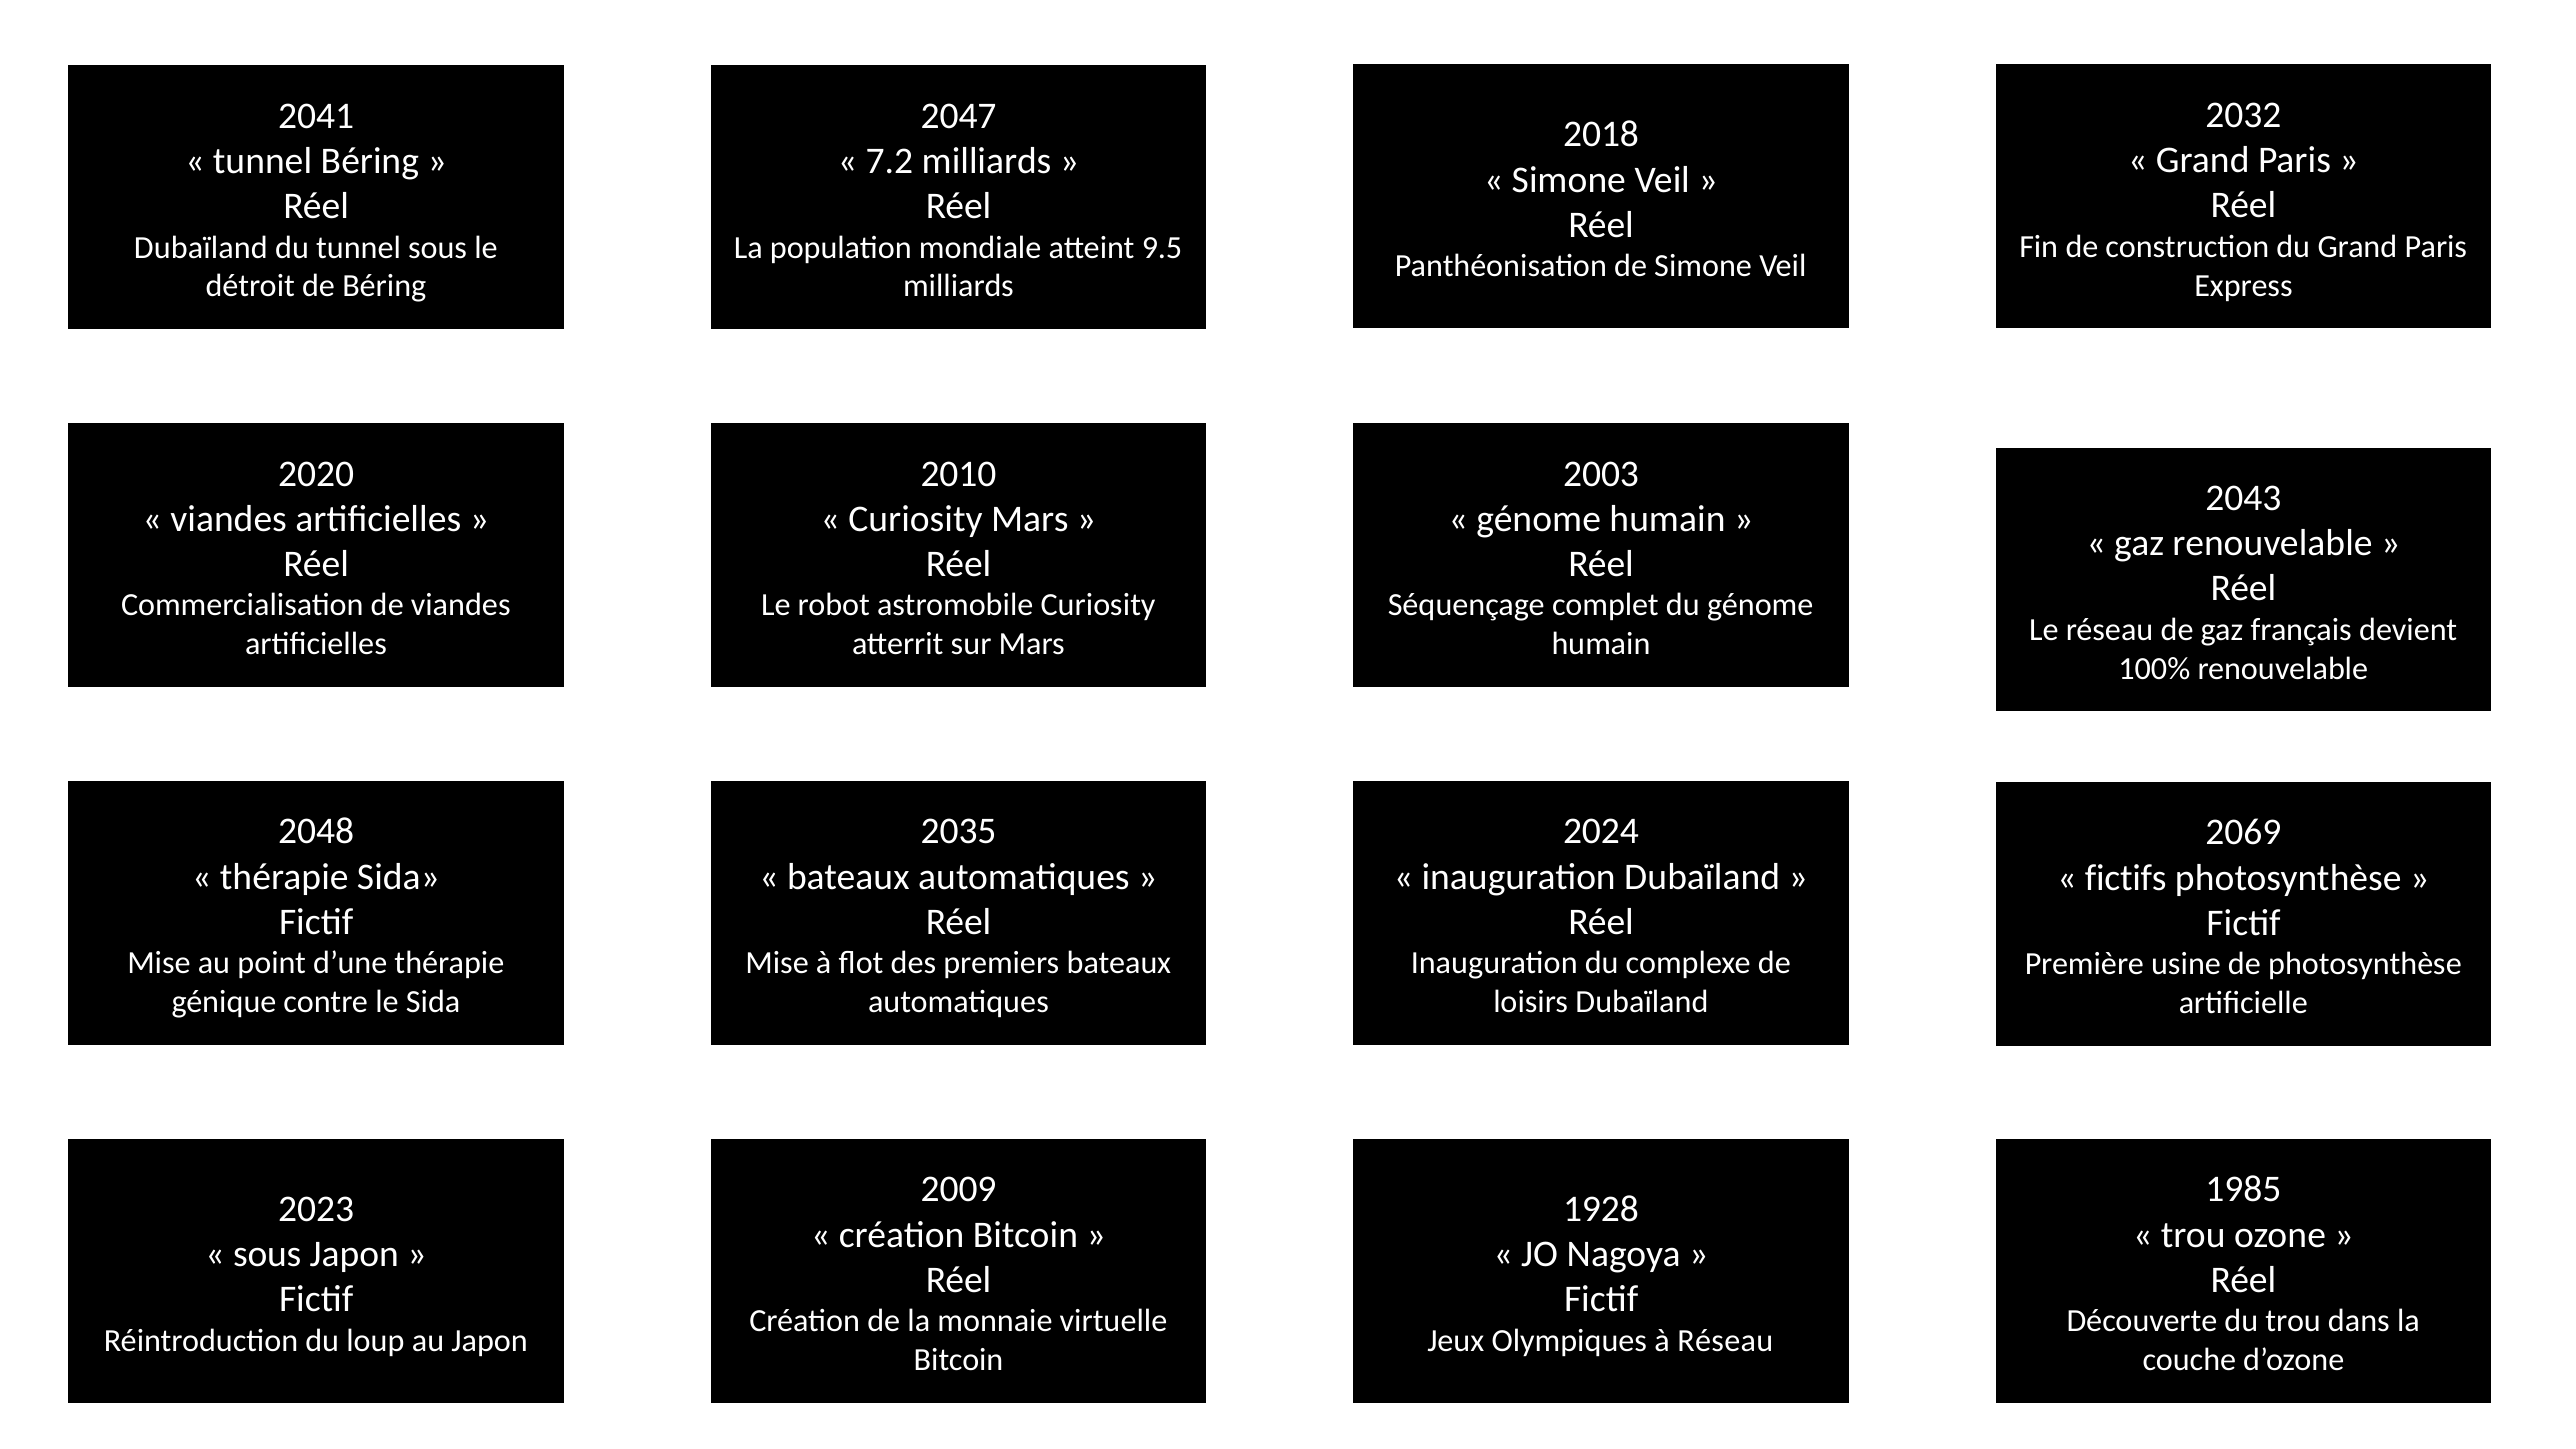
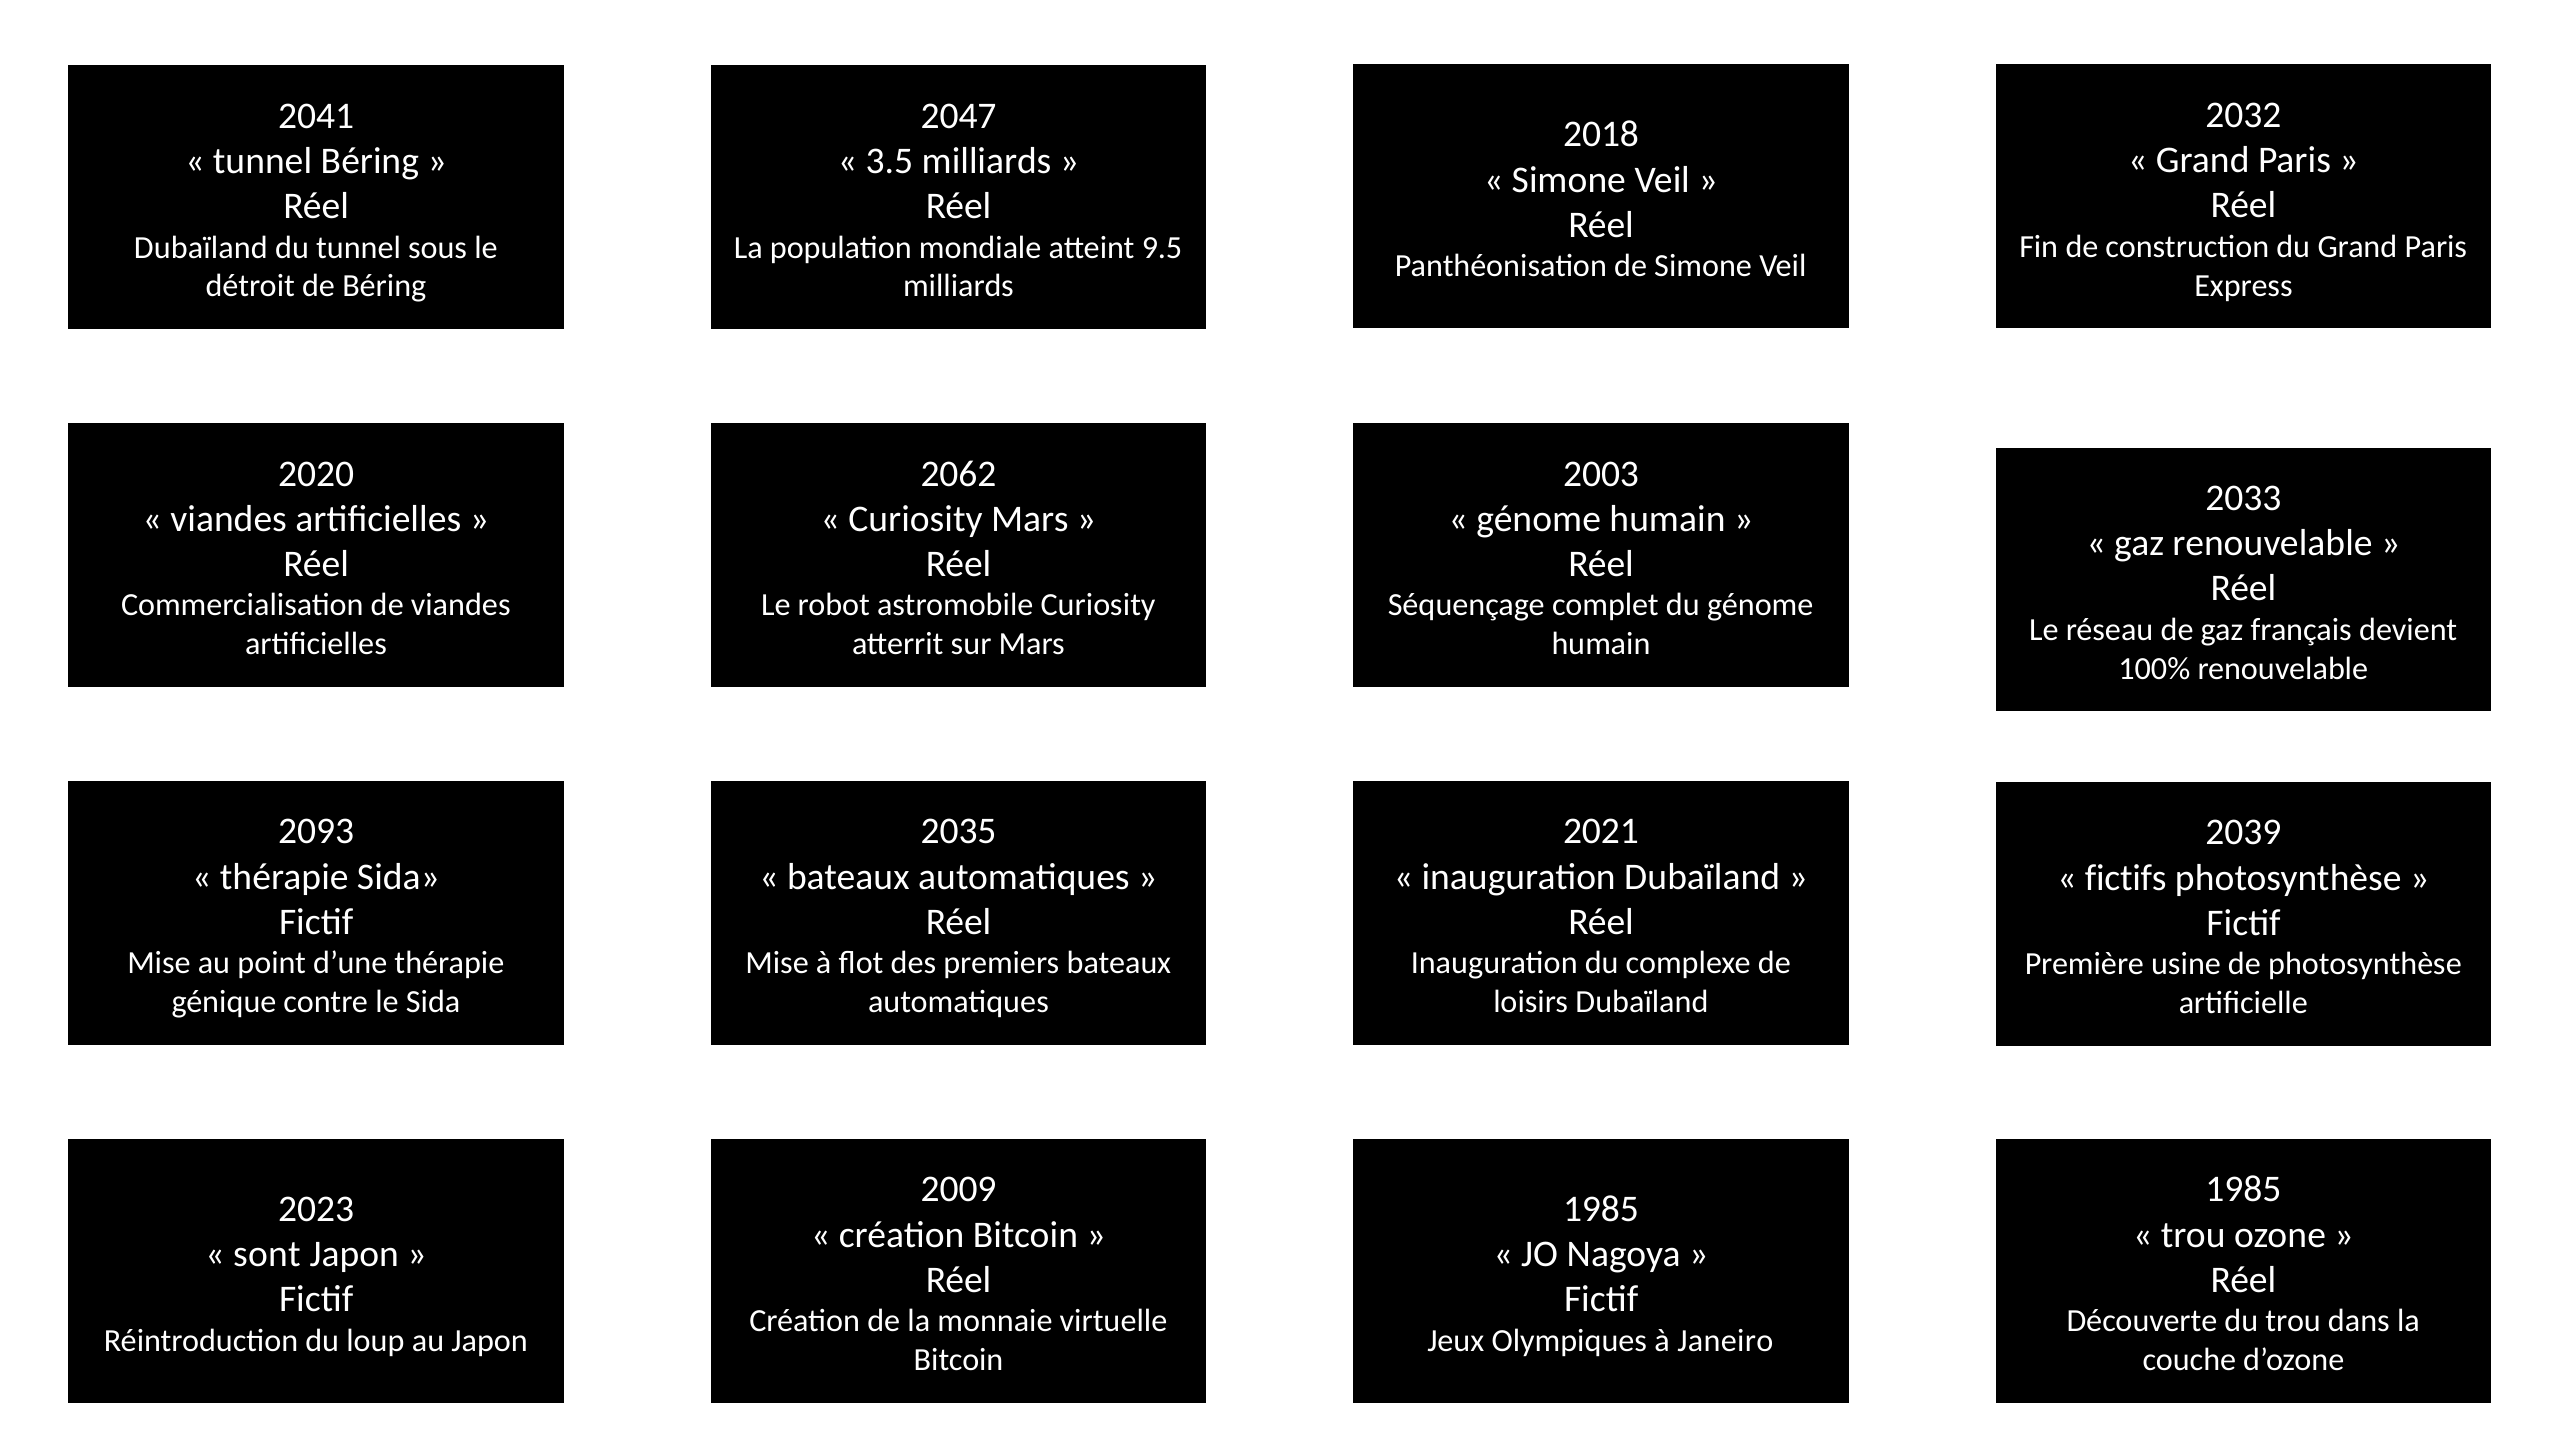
7.2: 7.2 -> 3.5
2010: 2010 -> 2062
2043: 2043 -> 2033
2048: 2048 -> 2093
2024: 2024 -> 2021
2069: 2069 -> 2039
1928 at (1601, 1209): 1928 -> 1985
sous at (267, 1254): sous -> sont
à Réseau: Réseau -> Janeiro
